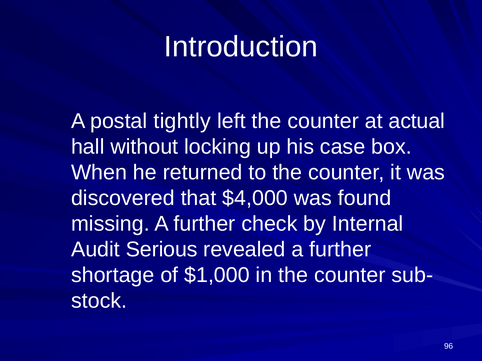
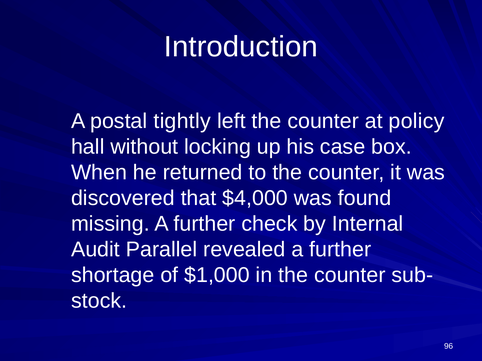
actual: actual -> policy
Serious: Serious -> Parallel
